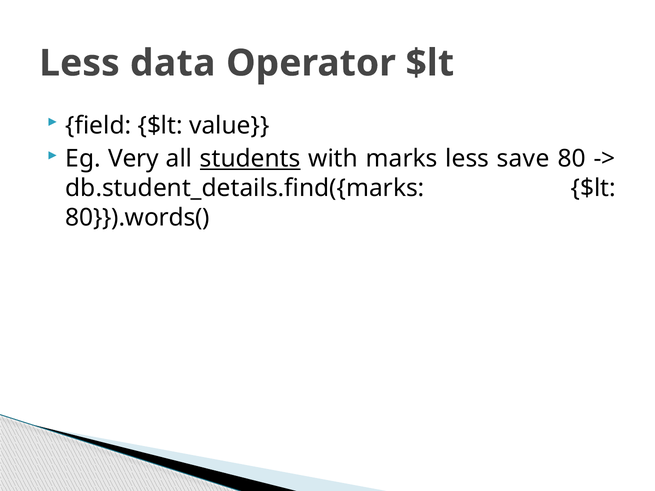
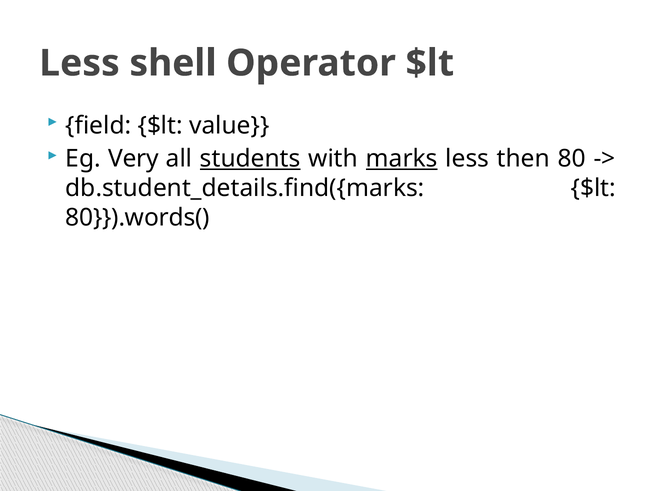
data: data -> shell
marks underline: none -> present
save: save -> then
